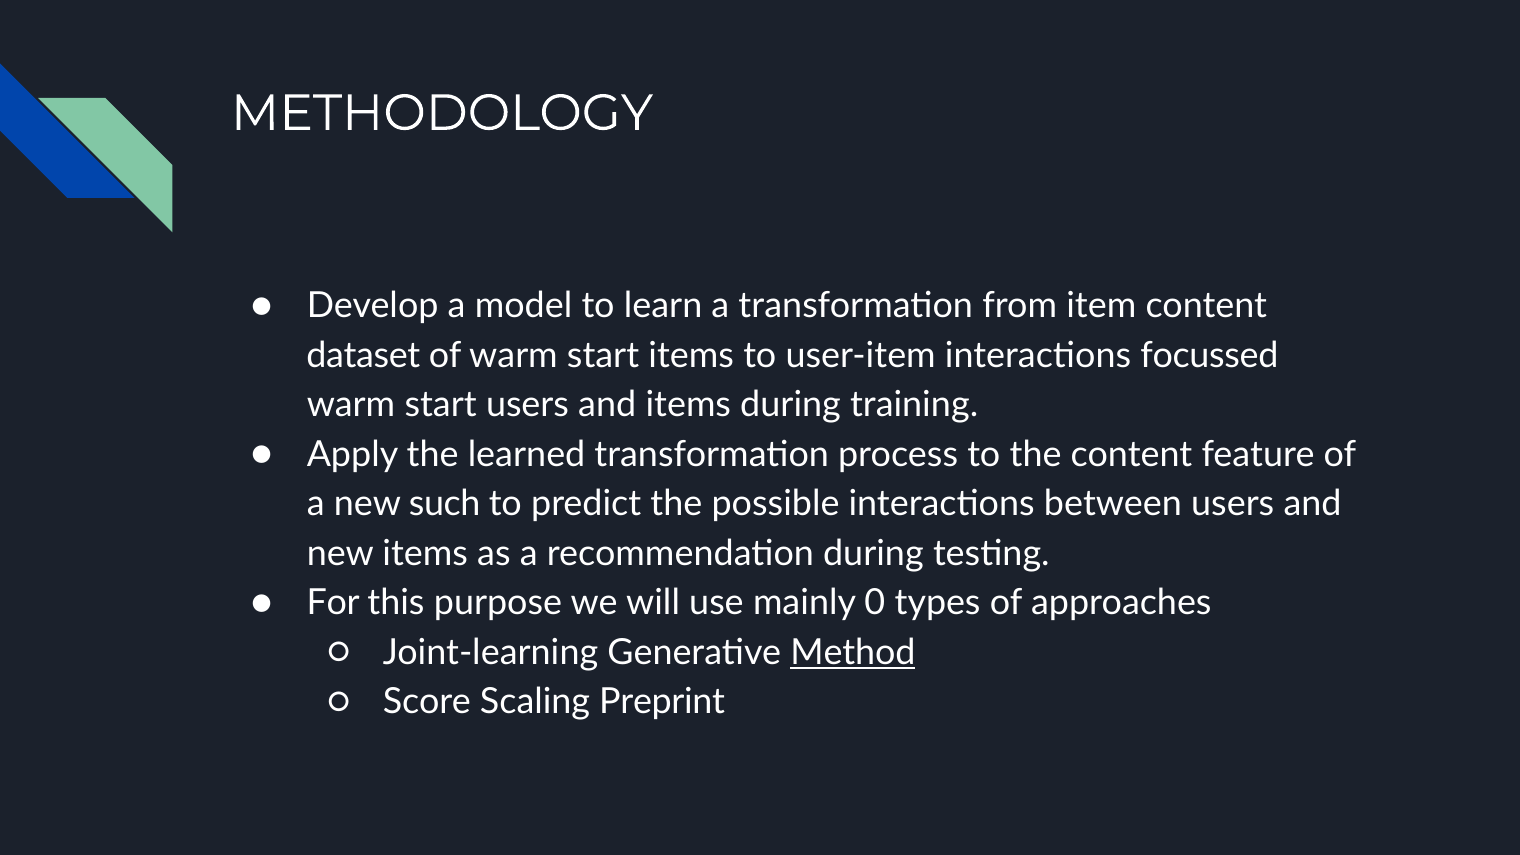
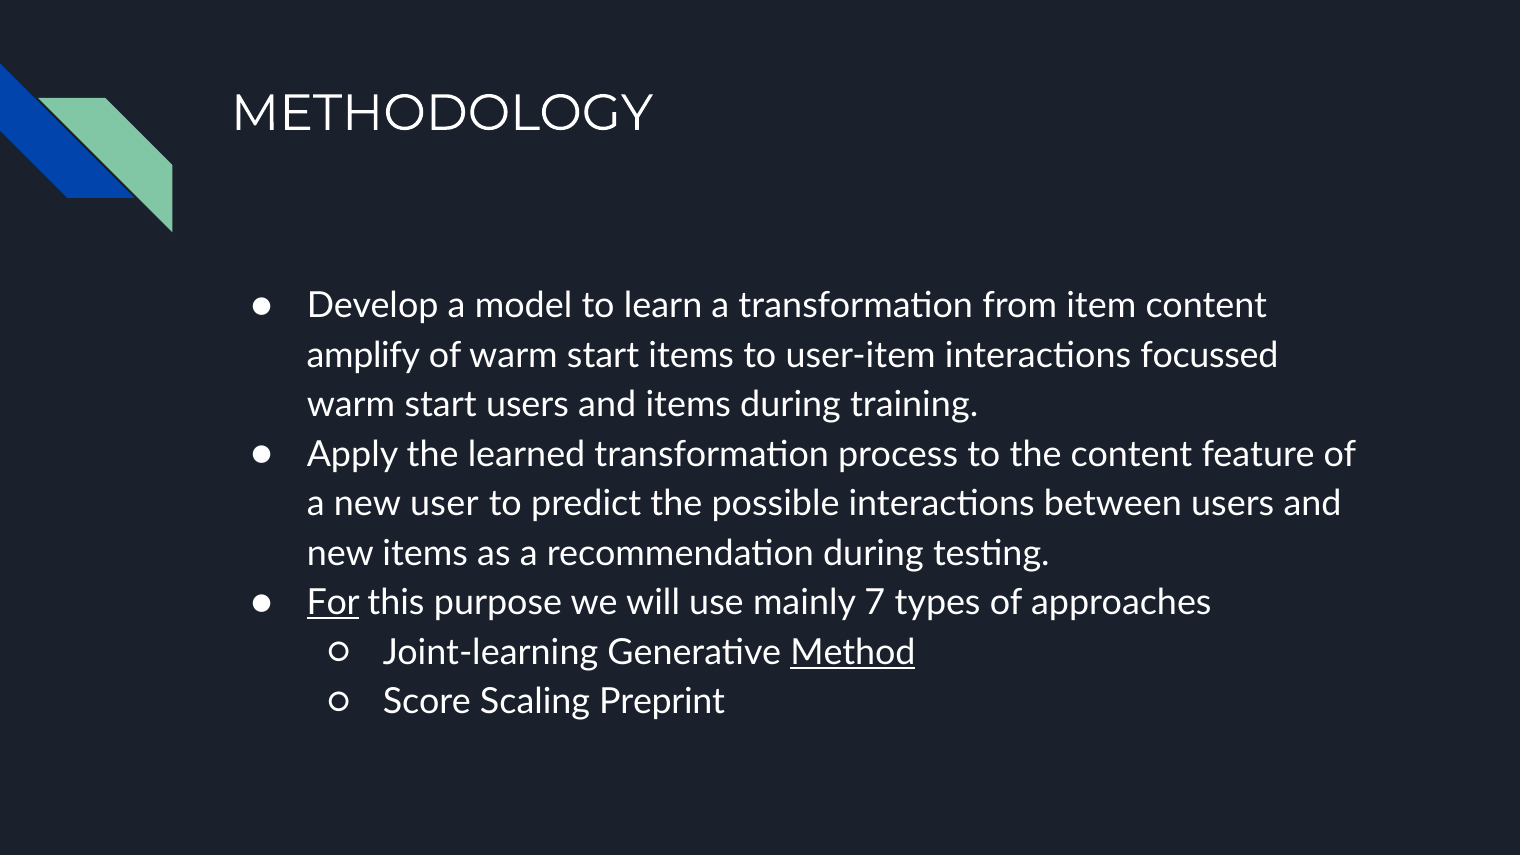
dataset: dataset -> amplify
such: such -> user
For underline: none -> present
0: 0 -> 7
